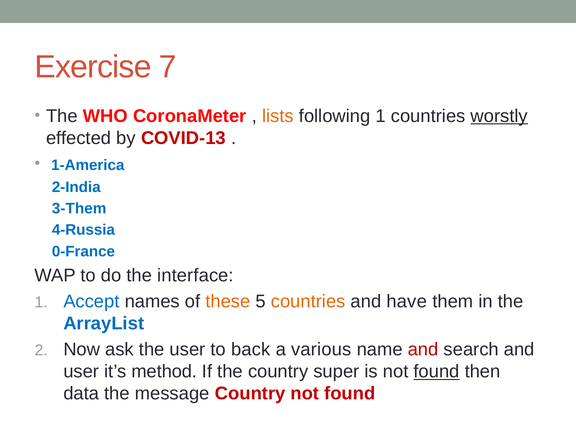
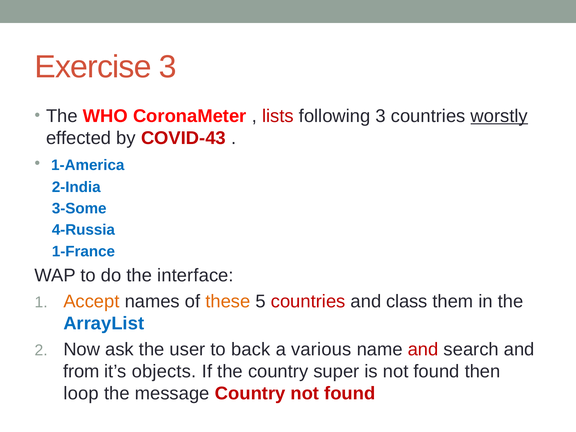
Exercise 7: 7 -> 3
lists colour: orange -> red
following 1: 1 -> 3
COVID-13: COVID-13 -> COVID-43
3-Them: 3-Them -> 3-Some
0-France: 0-France -> 1-France
Accept colour: blue -> orange
countries at (308, 301) colour: orange -> red
have: have -> class
user at (81, 372): user -> from
method: method -> objects
found at (437, 372) underline: present -> none
data: data -> loop
